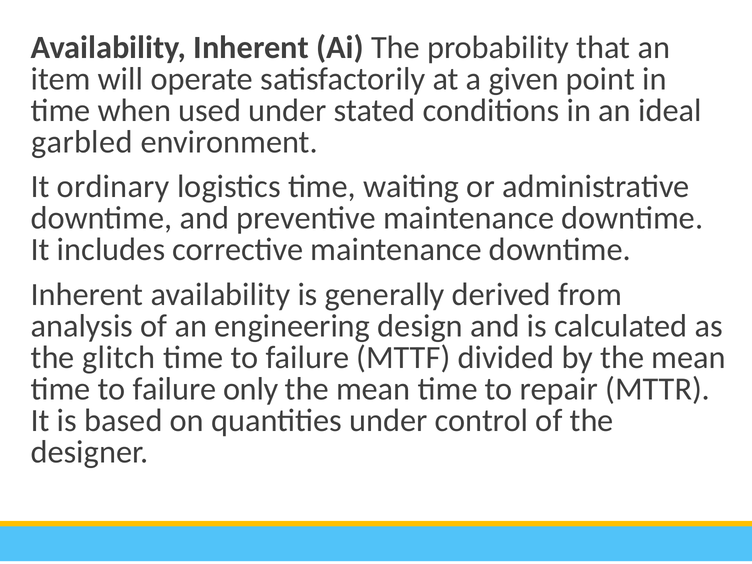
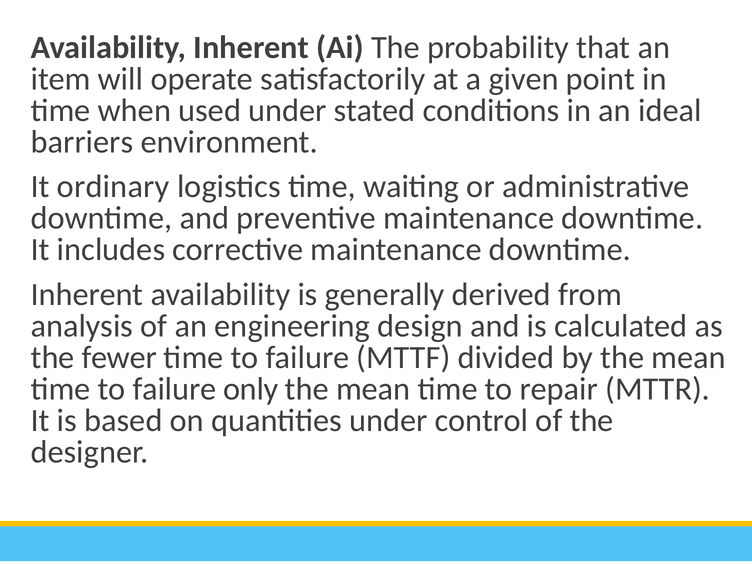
garbled: garbled -> barriers
glitch: glitch -> fewer
